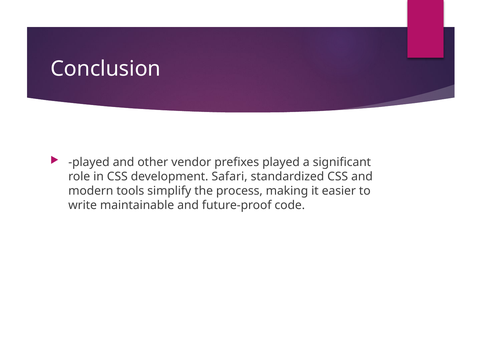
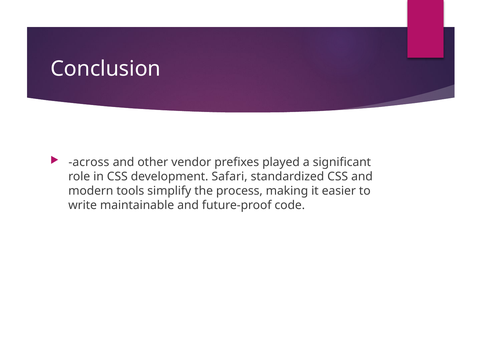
played at (89, 163): played -> across
